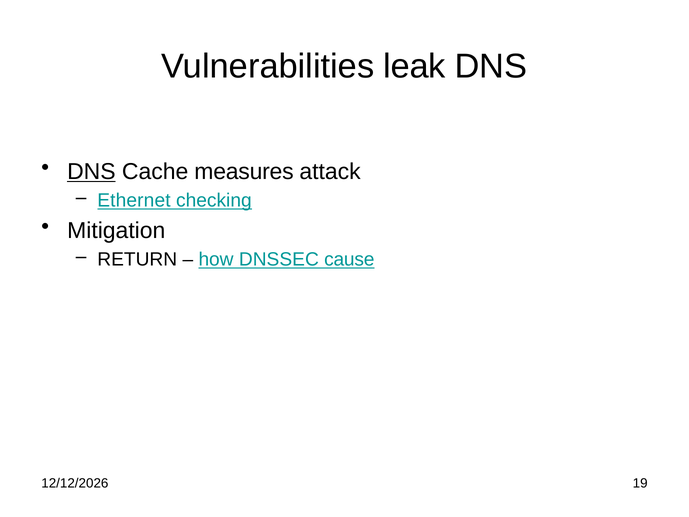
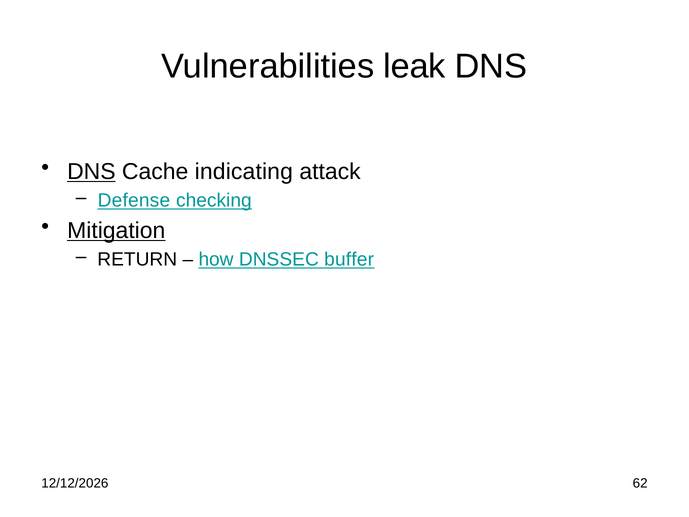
measures: measures -> indicating
Ethernet: Ethernet -> Defense
Mitigation underline: none -> present
cause: cause -> buffer
19: 19 -> 62
